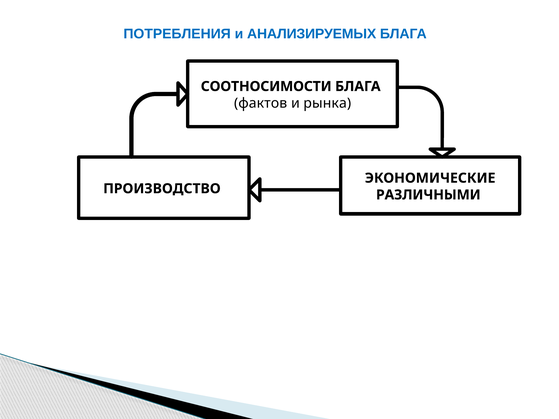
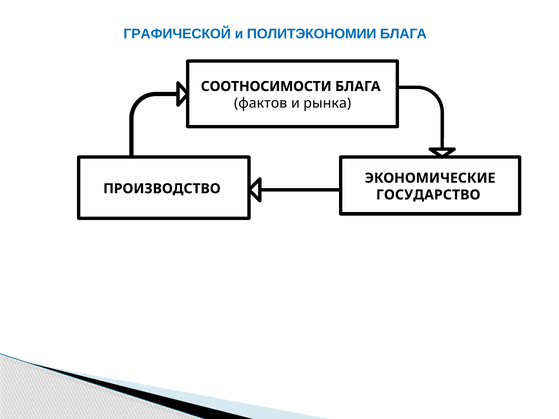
ПОТРЕБЛЕНИЯ: ПОТРЕБЛЕНИЯ -> ГРАФИЧЕСКОЙ
АНАЛИЗИРУЕМЫХ: АНАЛИЗИРУЕМЫХ -> ПОЛИТЭКОНОМИИ
РАЗЛИЧНЫМИ: РАЗЛИЧНЫМИ -> ГОСУДАРСТВО
